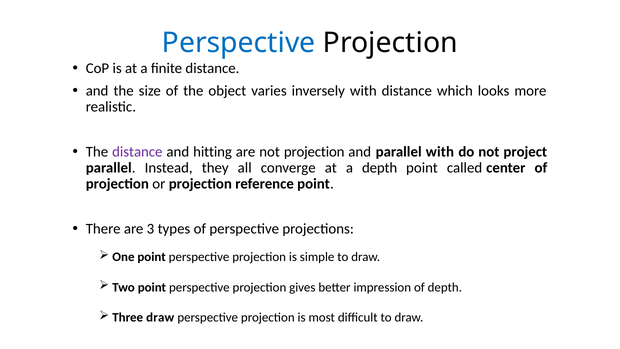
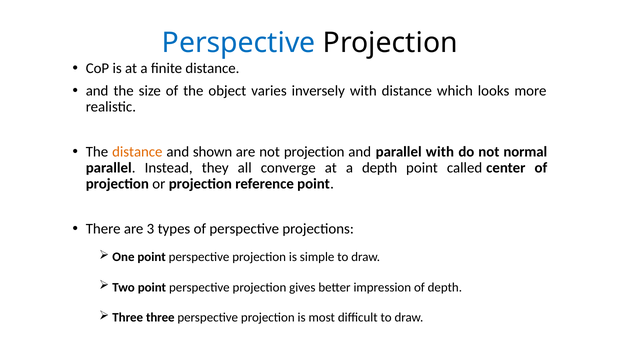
distance at (137, 152) colour: purple -> orange
hitting: hitting -> shown
project: project -> normal
Three draw: draw -> three
